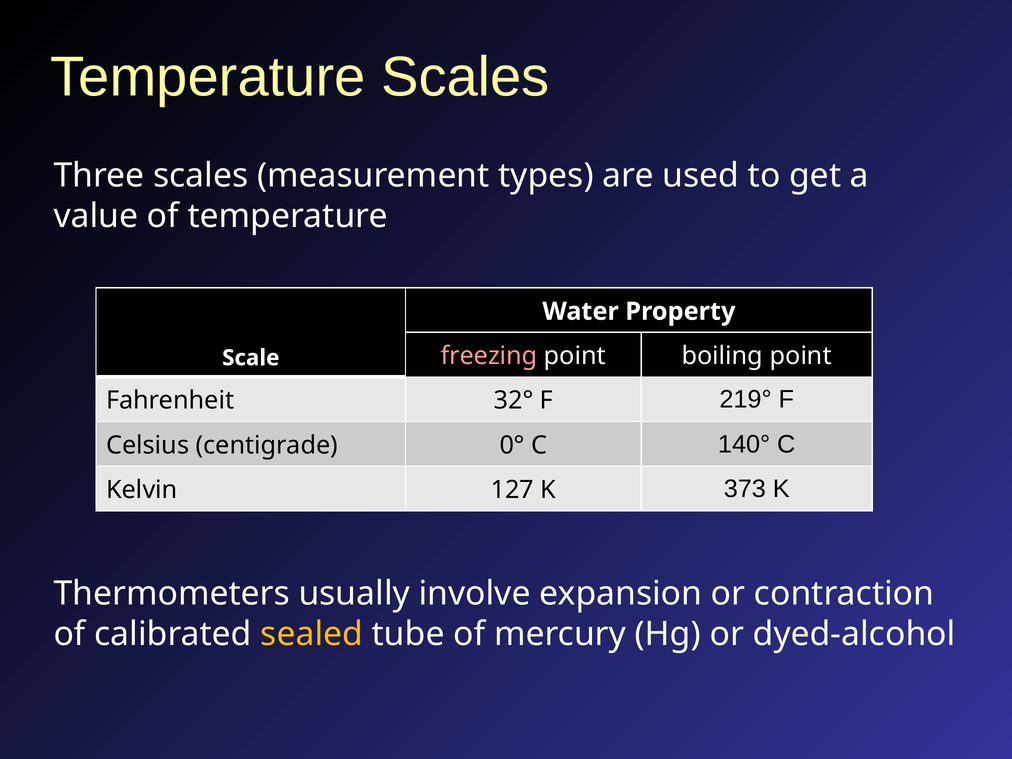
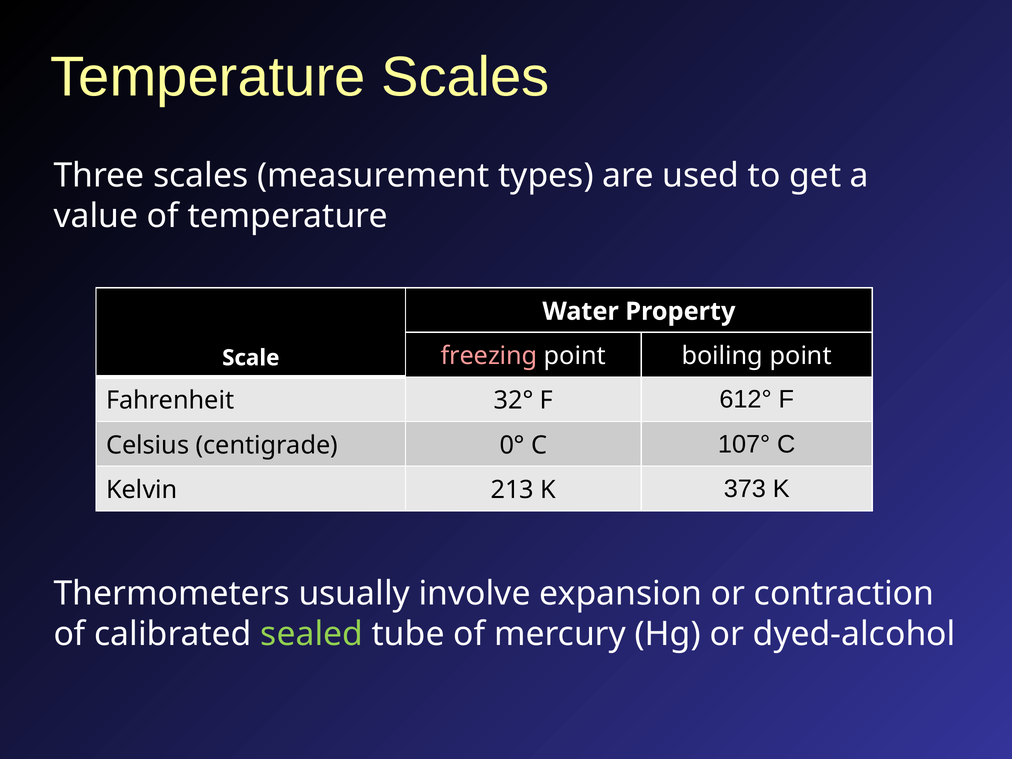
219°: 219° -> 612°
140°: 140° -> 107°
127: 127 -> 213
sealed colour: yellow -> light green
